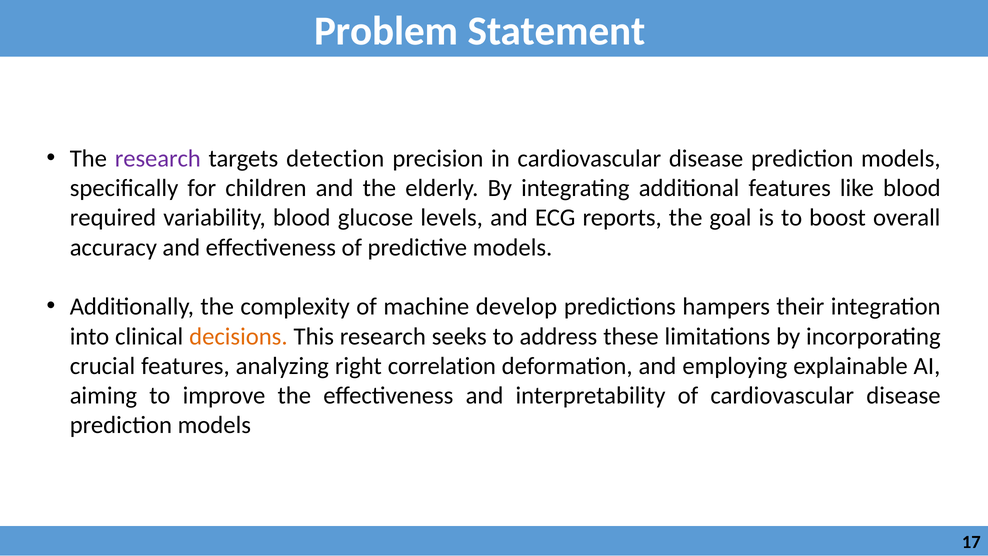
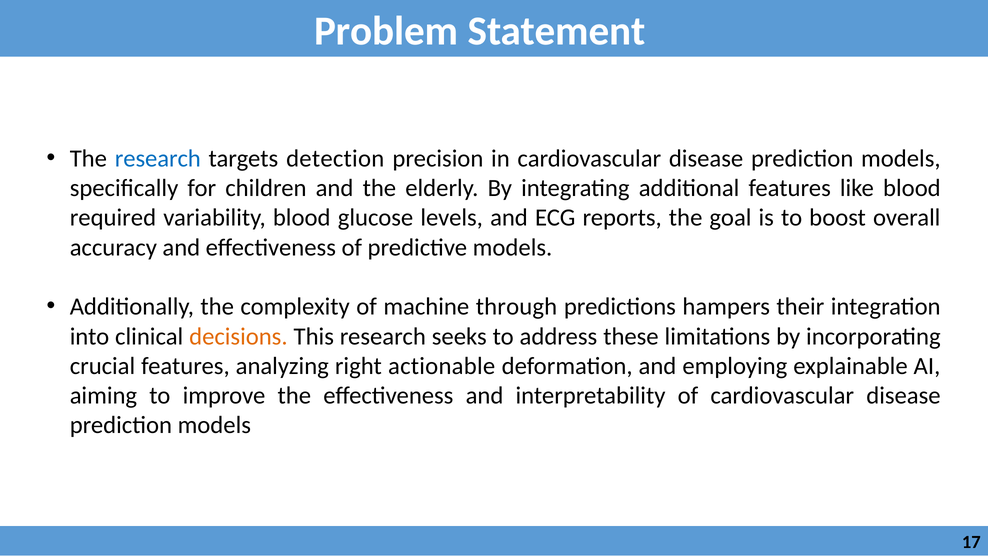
research at (158, 158) colour: purple -> blue
develop: develop -> through
correlation: correlation -> actionable
